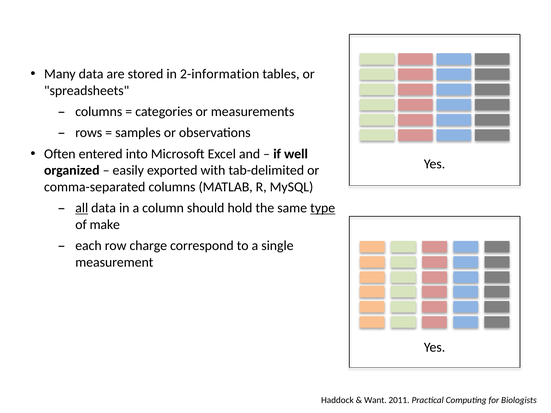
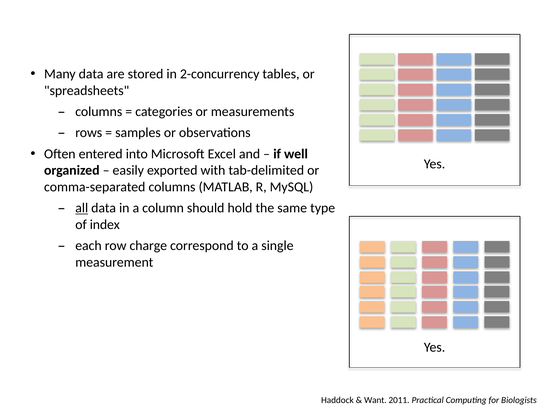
2-information: 2-information -> 2-concurrency
type underline: present -> none
make: make -> index
